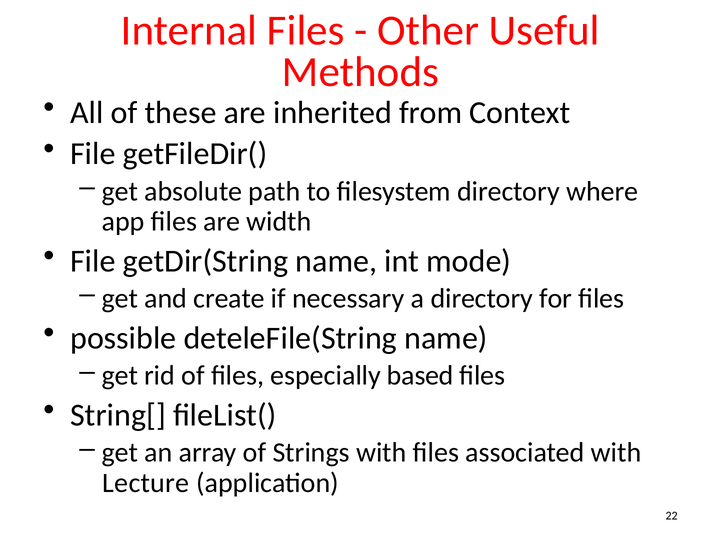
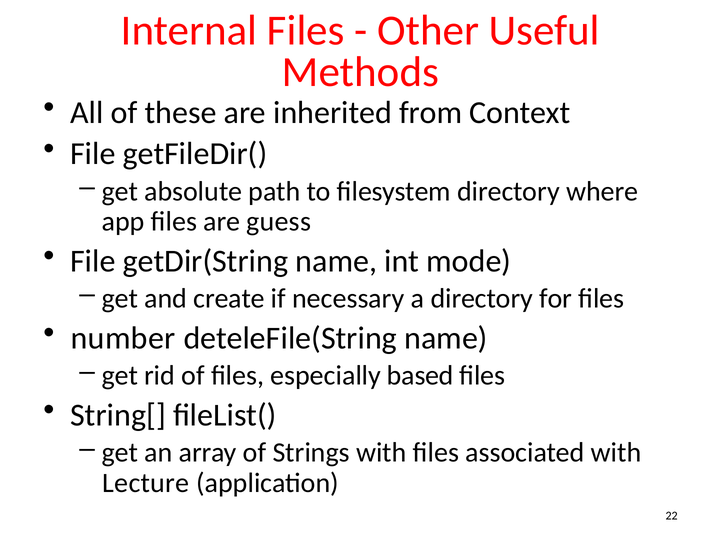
width: width -> guess
possible: possible -> number
